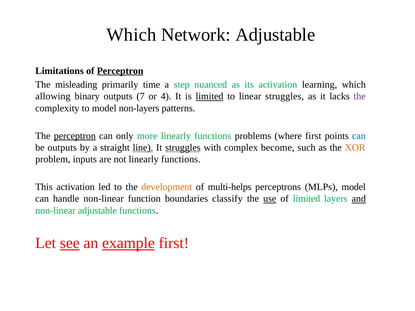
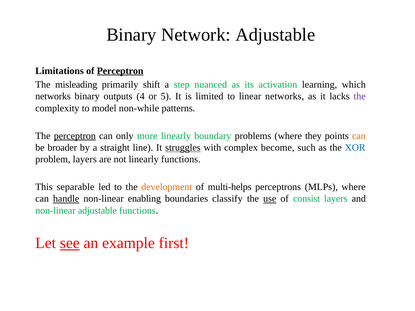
Which at (131, 35): Which -> Binary
time: time -> shift
allowing at (53, 96): allowing -> networks
7: 7 -> 4
4: 4 -> 5
limited at (210, 96) underline: present -> none
linear struggles: struggles -> networks
non-layers: non-layers -> non-while
functions at (213, 136): functions -> boundary
where first: first -> they
can at (359, 136) colour: blue -> orange
be outputs: outputs -> broader
line underline: present -> none
XOR colour: orange -> blue
problem inputs: inputs -> layers
This activation: activation -> separable
MLPs model: model -> where
handle underline: none -> present
function: function -> enabling
of limited: limited -> consist
and underline: present -> none
example underline: present -> none
